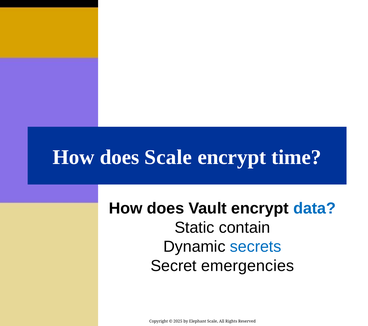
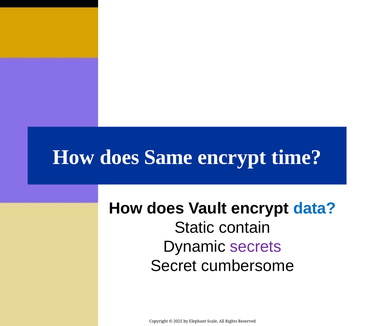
does Scale: Scale -> Same
secrets colour: blue -> purple
emergencies: emergencies -> cumbersome
